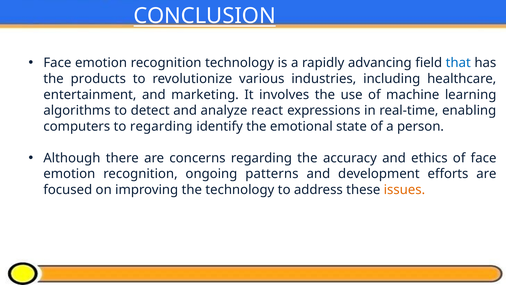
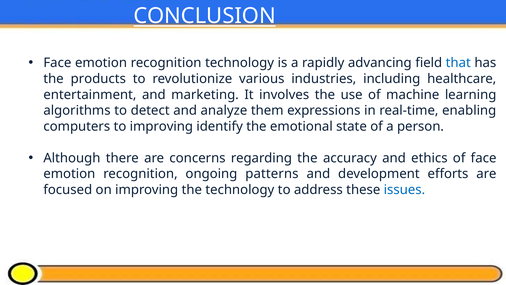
react: react -> them
to regarding: regarding -> improving
issues colour: orange -> blue
